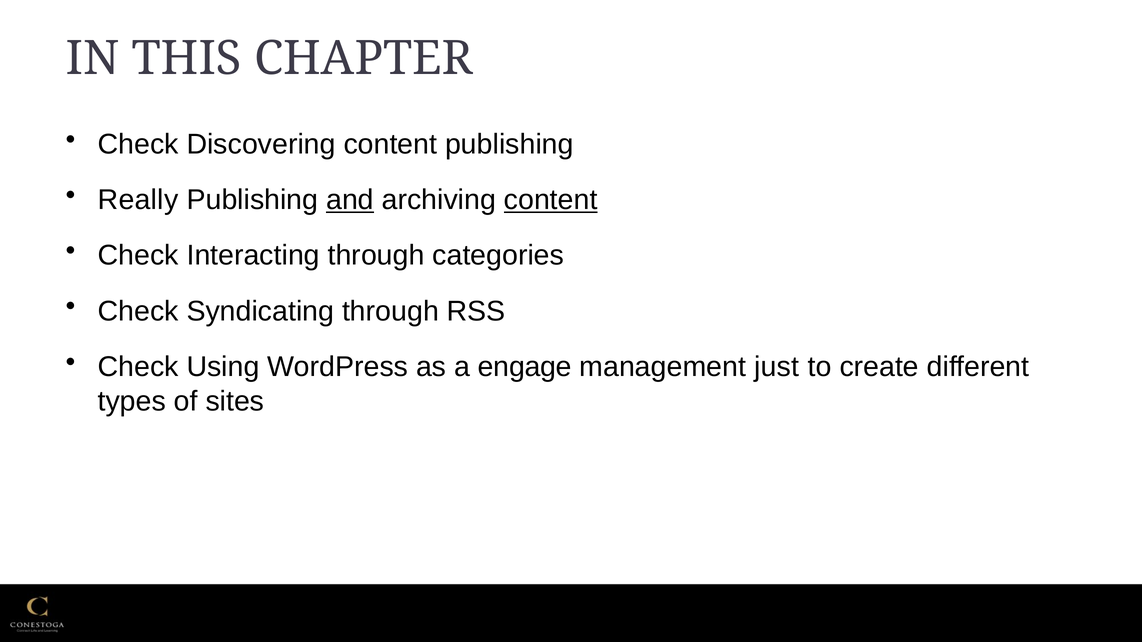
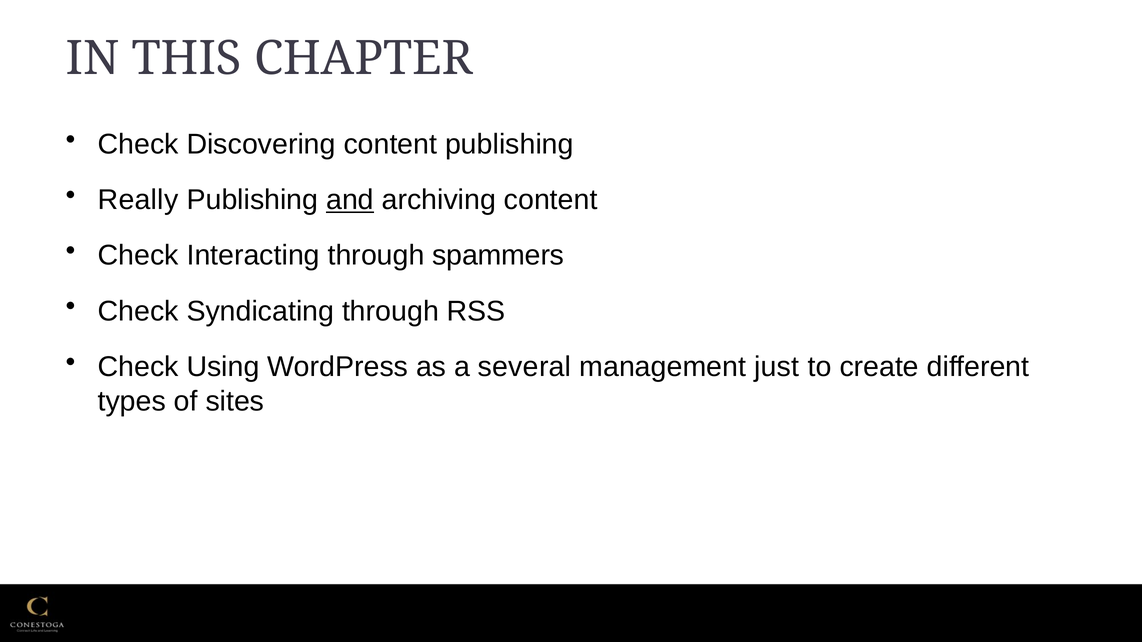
content at (551, 200) underline: present -> none
categories: categories -> spammers
engage: engage -> several
